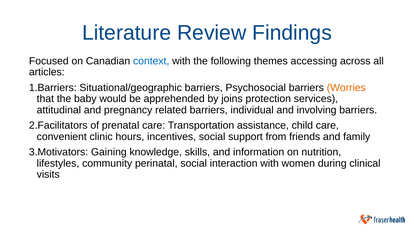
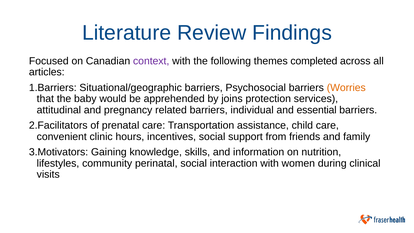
context colour: blue -> purple
accessing: accessing -> completed
involving: involving -> essential
